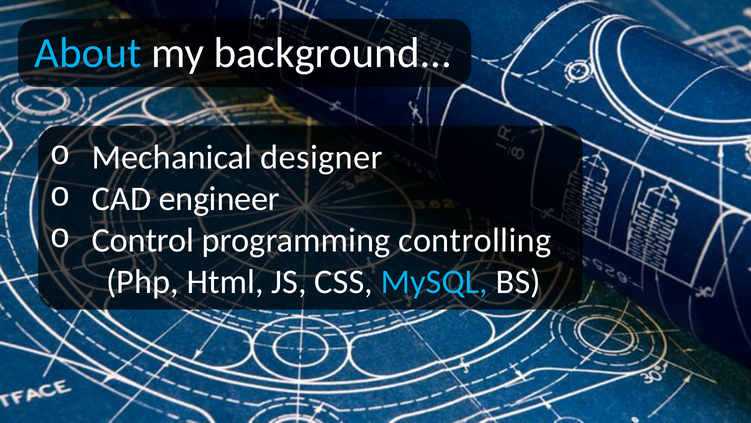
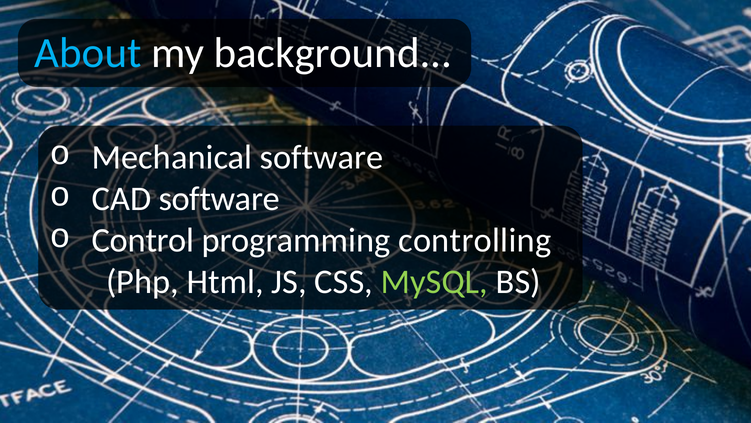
Mechanical designer: designer -> software
CAD engineer: engineer -> software
MySQL colour: light blue -> light green
